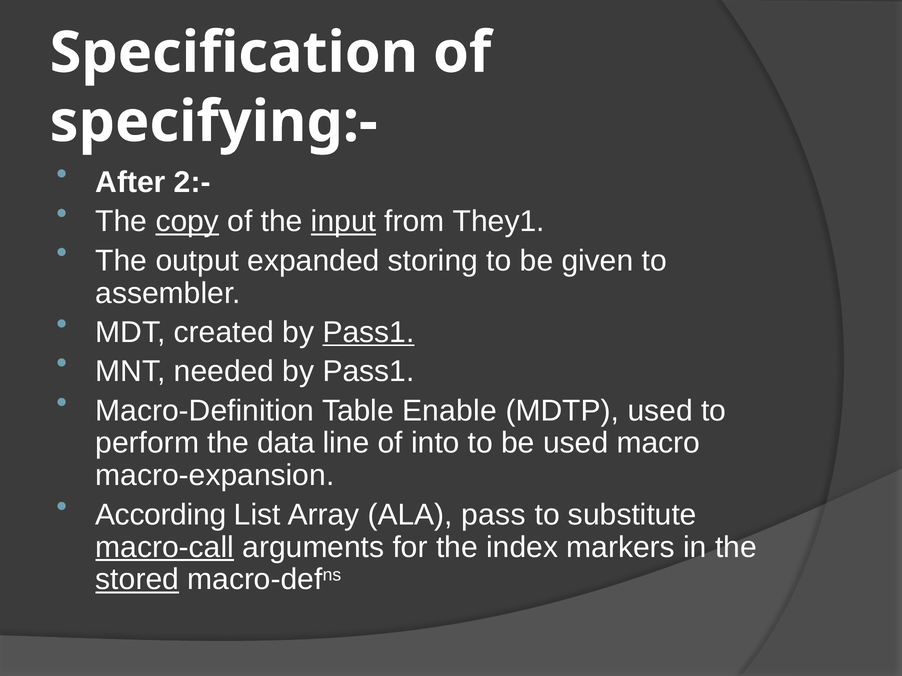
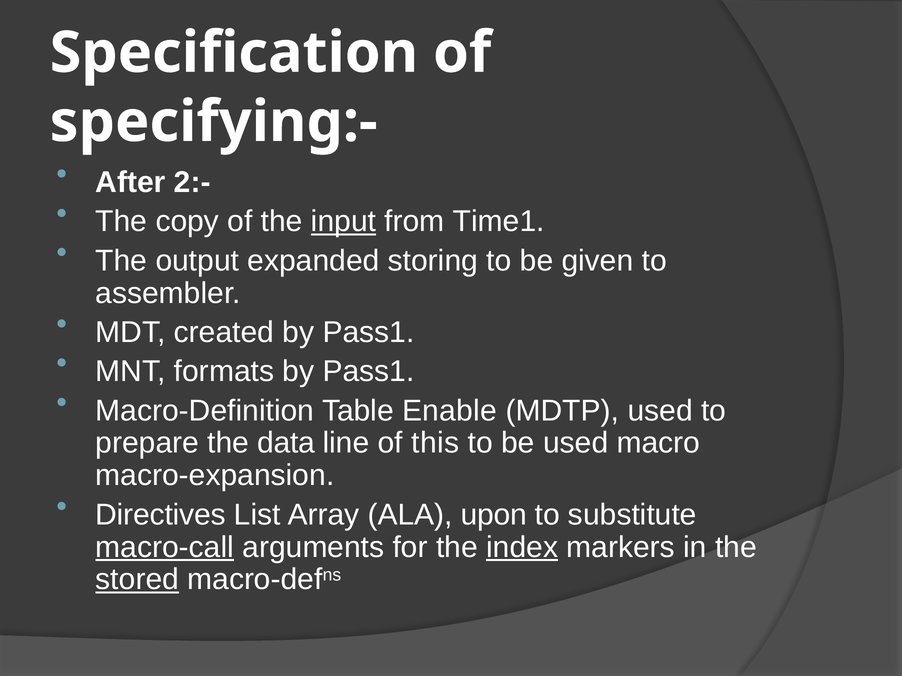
copy underline: present -> none
They1: They1 -> Time1
Pass1 at (369, 333) underline: present -> none
needed: needed -> formats
perform: perform -> prepare
into: into -> this
According: According -> Directives
pass: pass -> upon
index underline: none -> present
